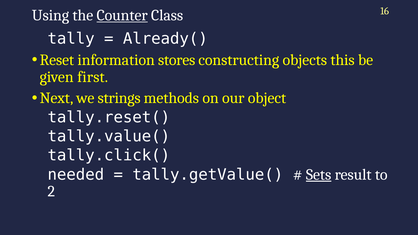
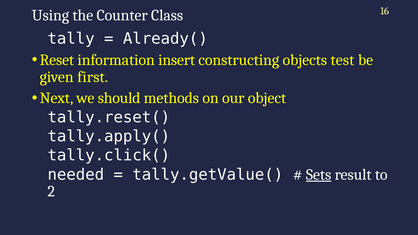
Counter underline: present -> none
stores: stores -> insert
this: this -> test
strings: strings -> should
tally.value(: tally.value( -> tally.apply(
